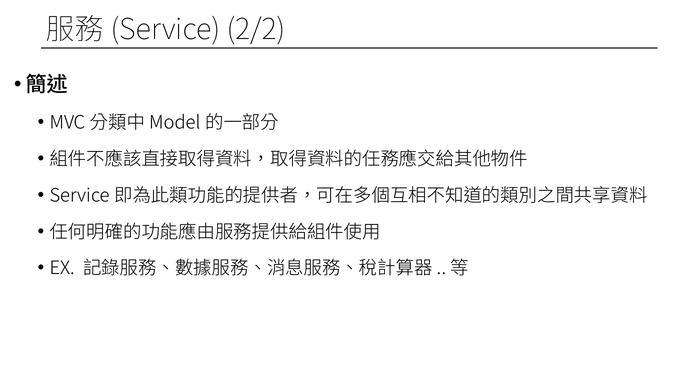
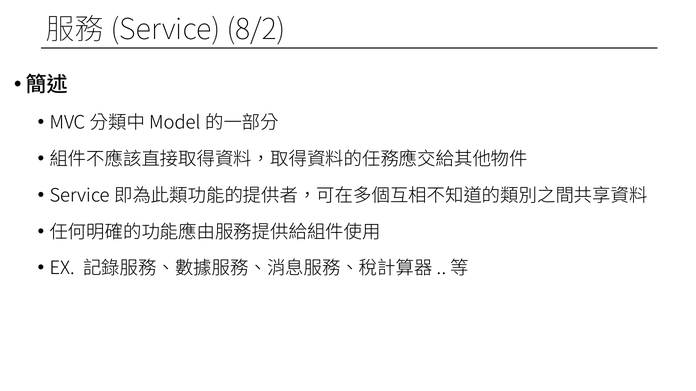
2/2: 2/2 -> 8/2
